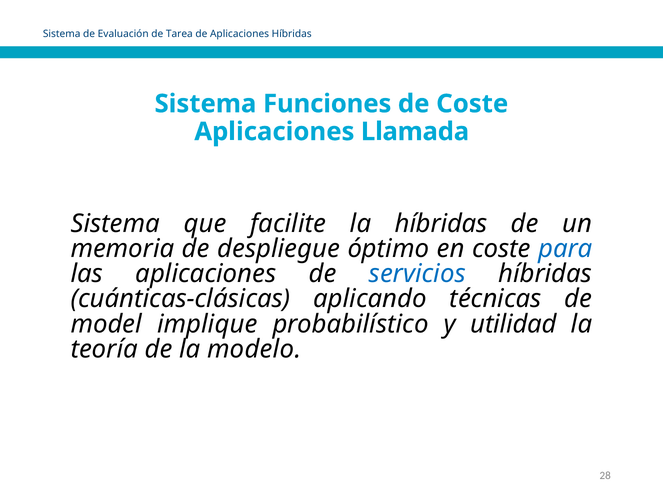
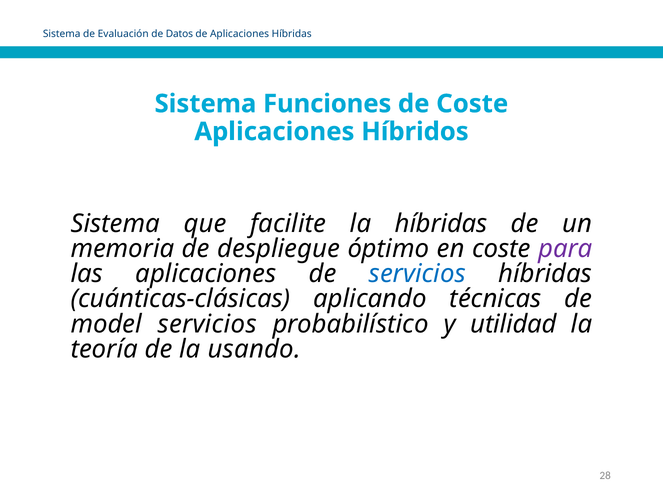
Tarea: Tarea -> Datos
Llamada: Llamada -> Híbridos
para colour: blue -> purple
model implique: implique -> servicios
modelo: modelo -> usando
